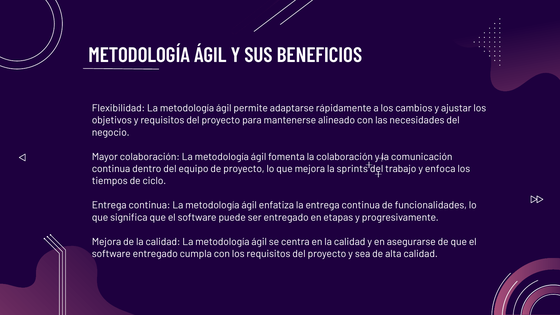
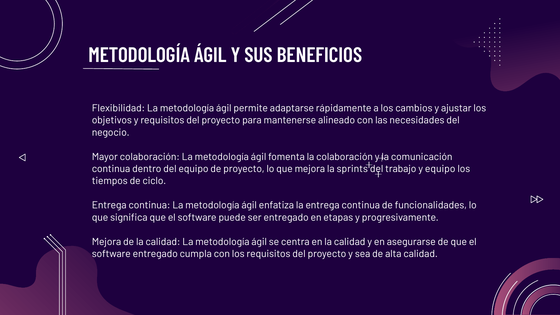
y enfoca: enfoca -> equipo
